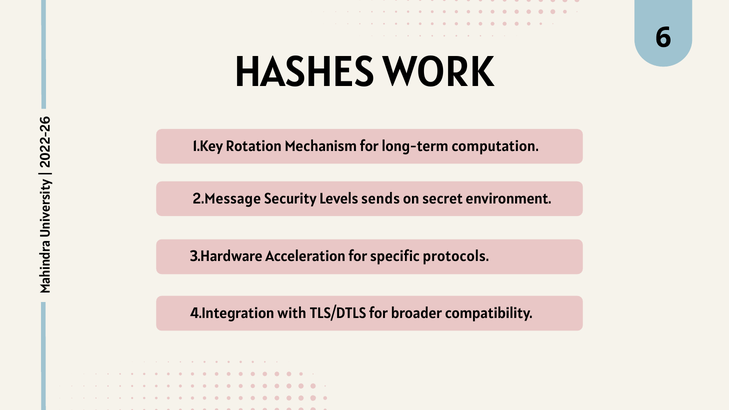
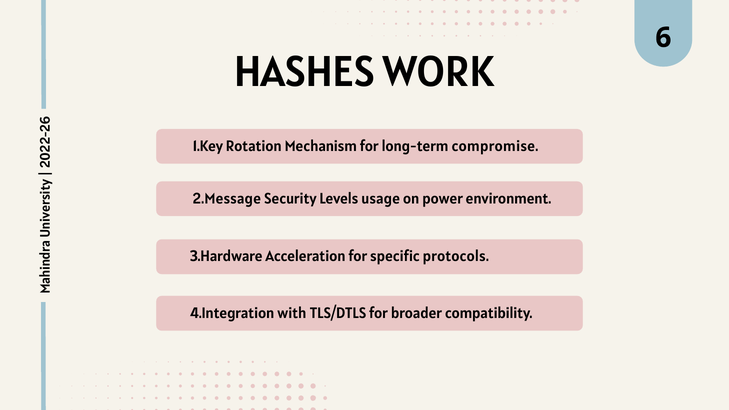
computation: computation -> compromise
sends: sends -> usage
secret: secret -> power
